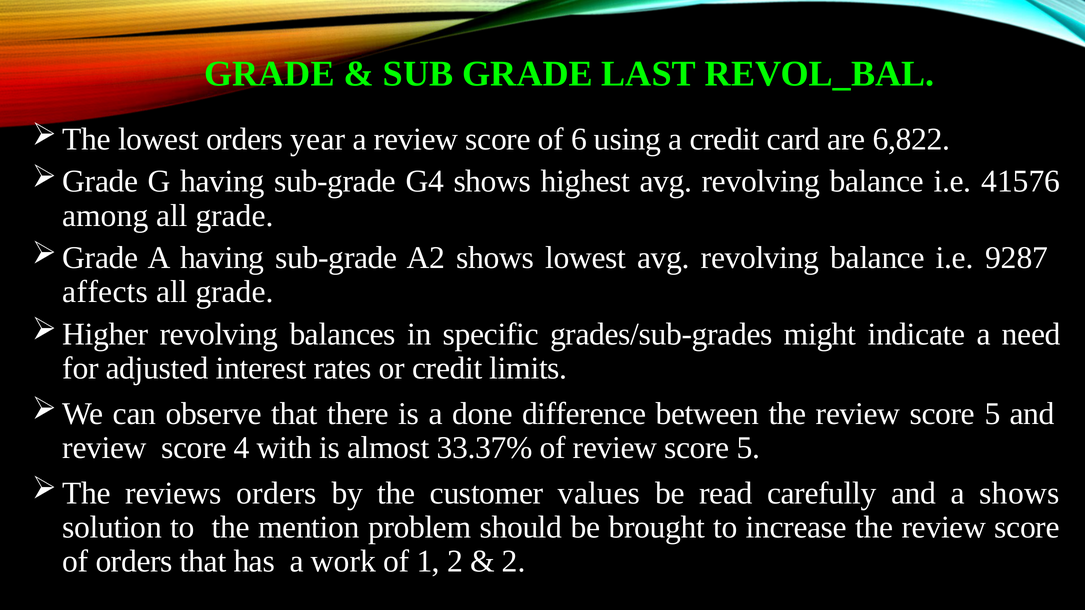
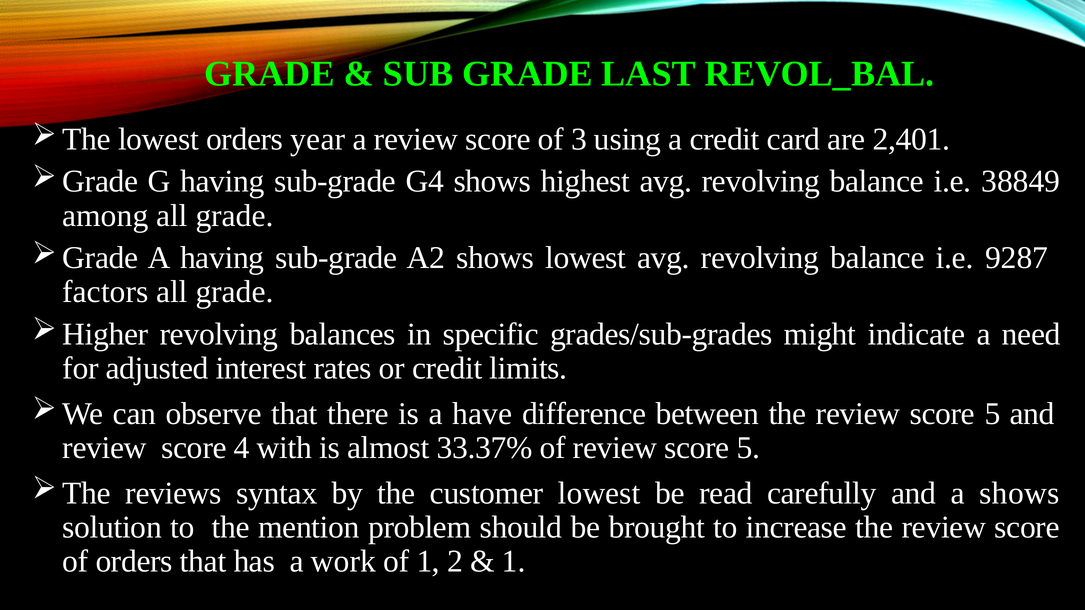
6: 6 -> 3
6,822: 6,822 -> 2,401
41576: 41576 -> 38849
affects: affects -> factors
done: done -> have
reviews orders: orders -> syntax
customer values: values -> lowest
2 at (514, 562): 2 -> 1
